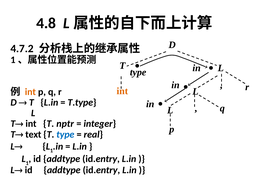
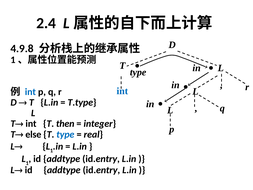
4.8: 4.8 -> 2.4
4.7.2: 4.7.2 -> 4.9.8
int at (122, 91) colour: orange -> blue
int at (30, 92) colour: orange -> blue
nptr: nptr -> then
text: text -> else
